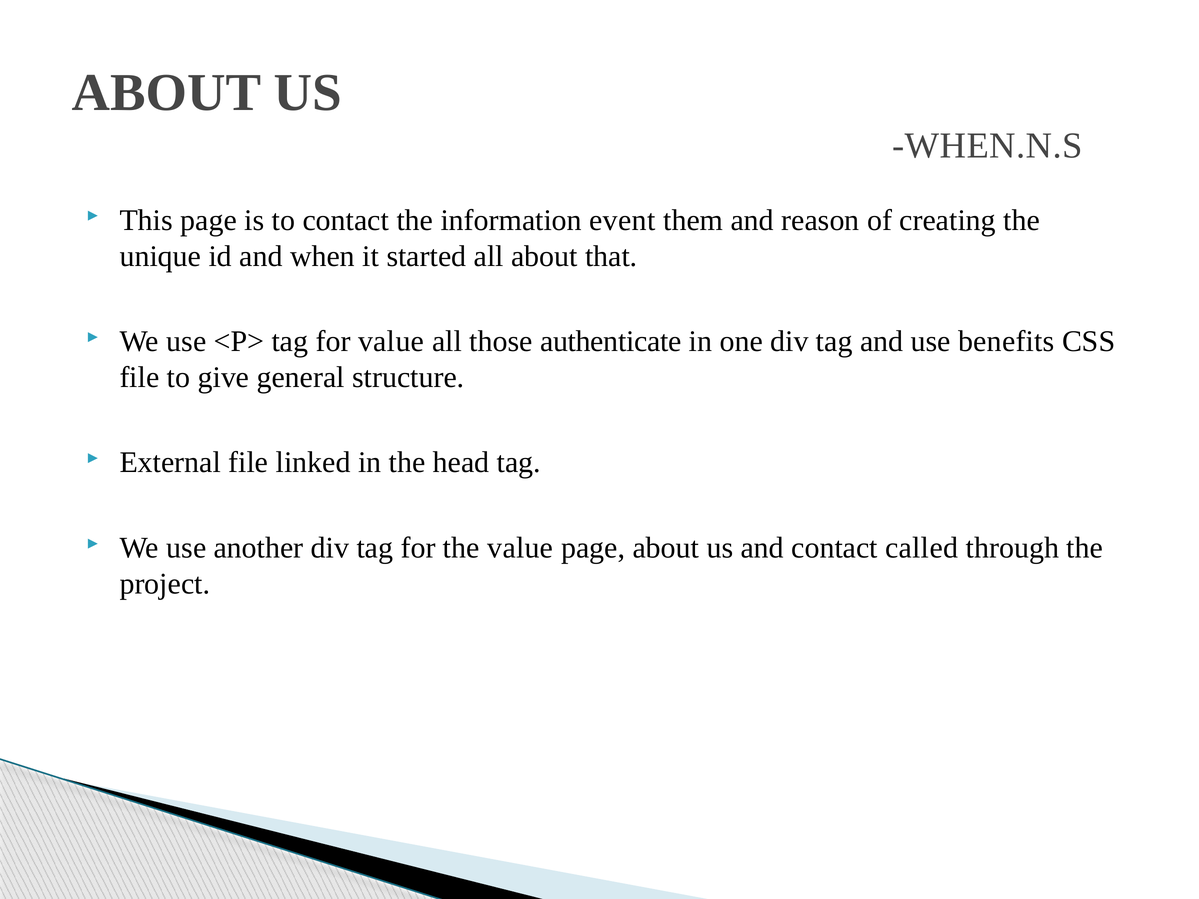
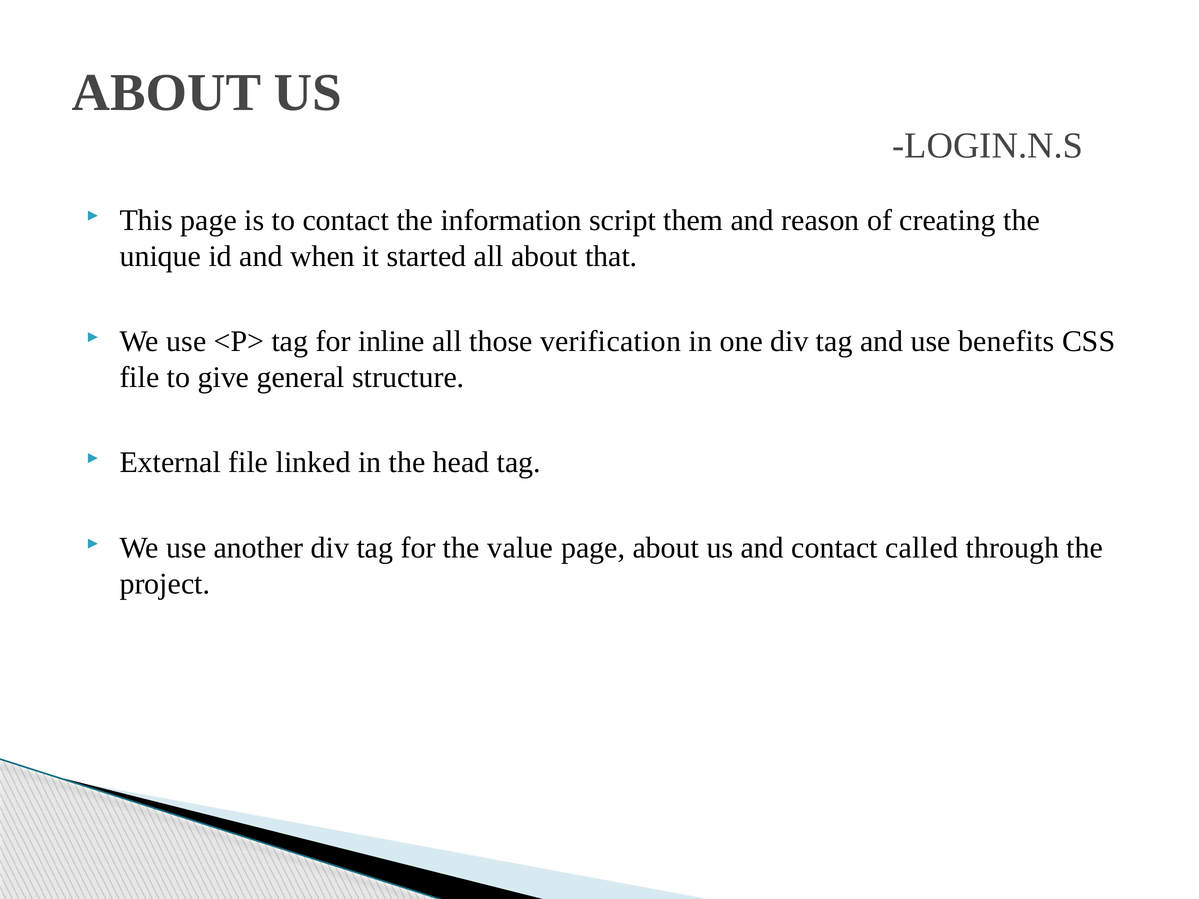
WHEN.N.S: WHEN.N.S -> LOGIN.N.S
event: event -> script
for value: value -> inline
authenticate: authenticate -> verification
